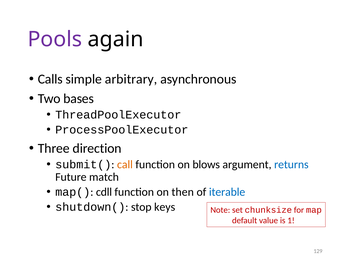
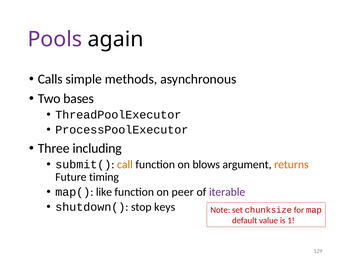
arbitrary: arbitrary -> methods
direction: direction -> including
returns colour: blue -> orange
match: match -> timing
cdll: cdll -> like
then: then -> peer
iterable colour: blue -> purple
